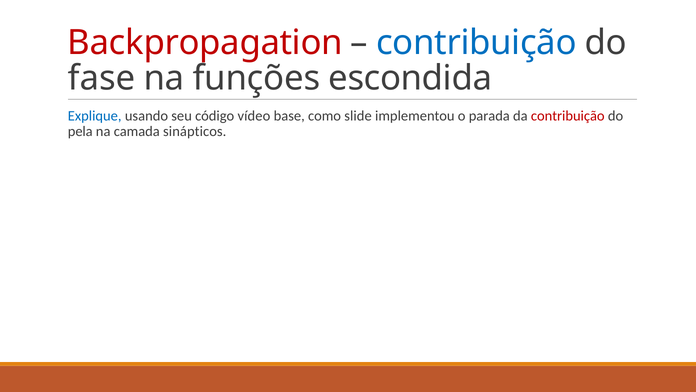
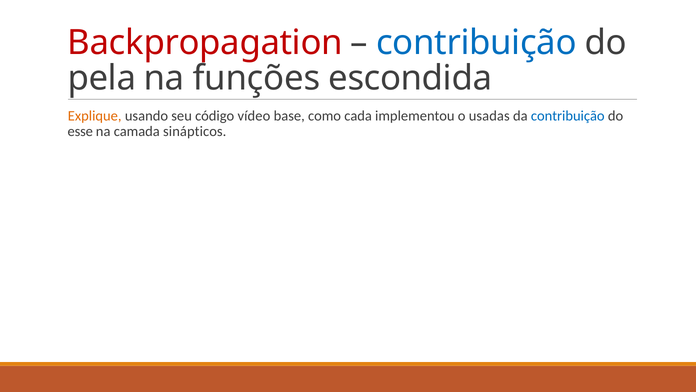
fase: fase -> pela
Explique colour: blue -> orange
slide: slide -> cada
parada: parada -> usadas
contribuição at (568, 116) colour: red -> blue
pela: pela -> esse
